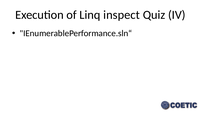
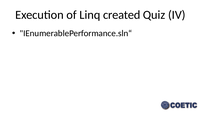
inspect: inspect -> created
